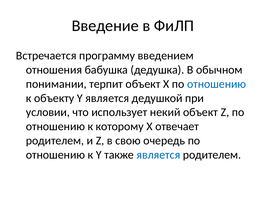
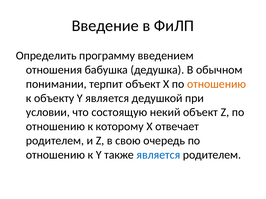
Встречается: Встречается -> Определить
отношению at (217, 84) colour: blue -> orange
использует: использует -> состоящую
